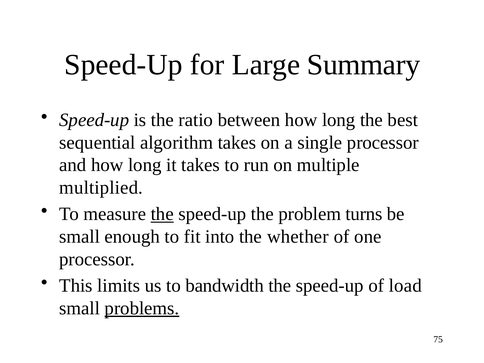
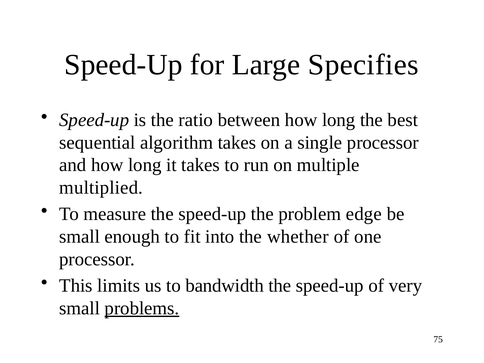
Summary: Summary -> Specifies
the at (162, 214) underline: present -> none
turns: turns -> edge
load: load -> very
